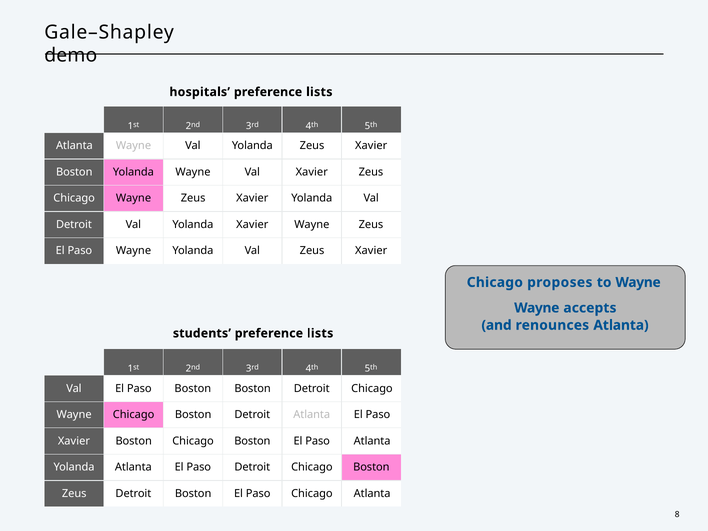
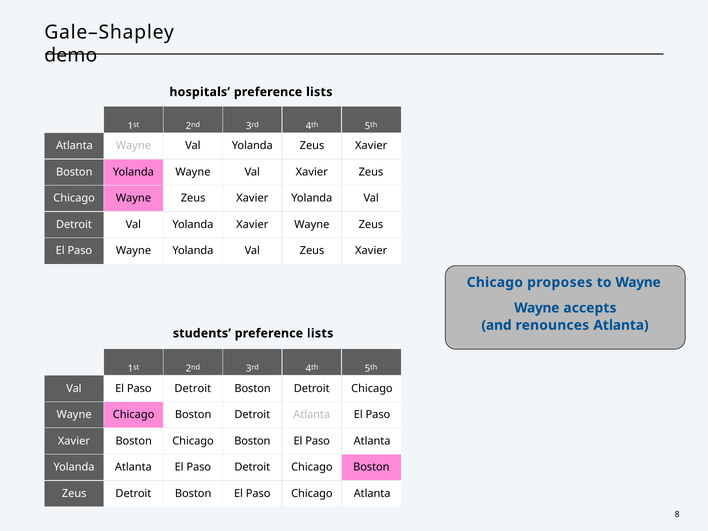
Val El Paso Boston: Boston -> Detroit
